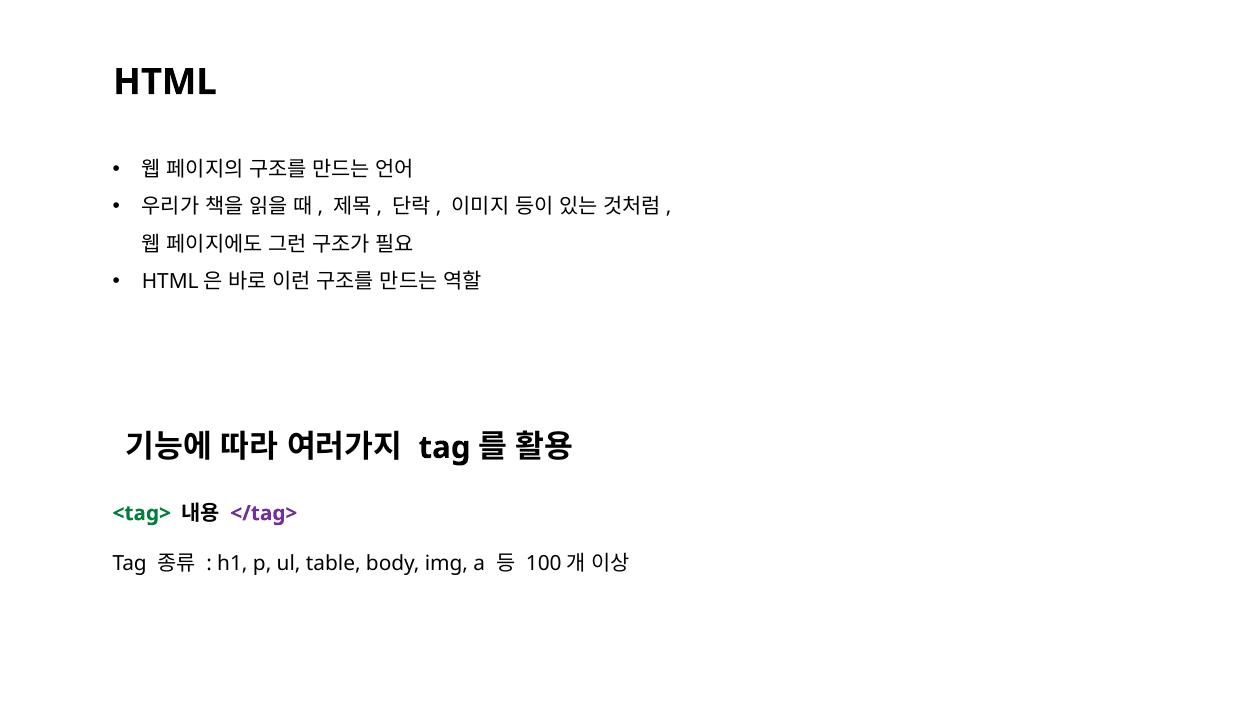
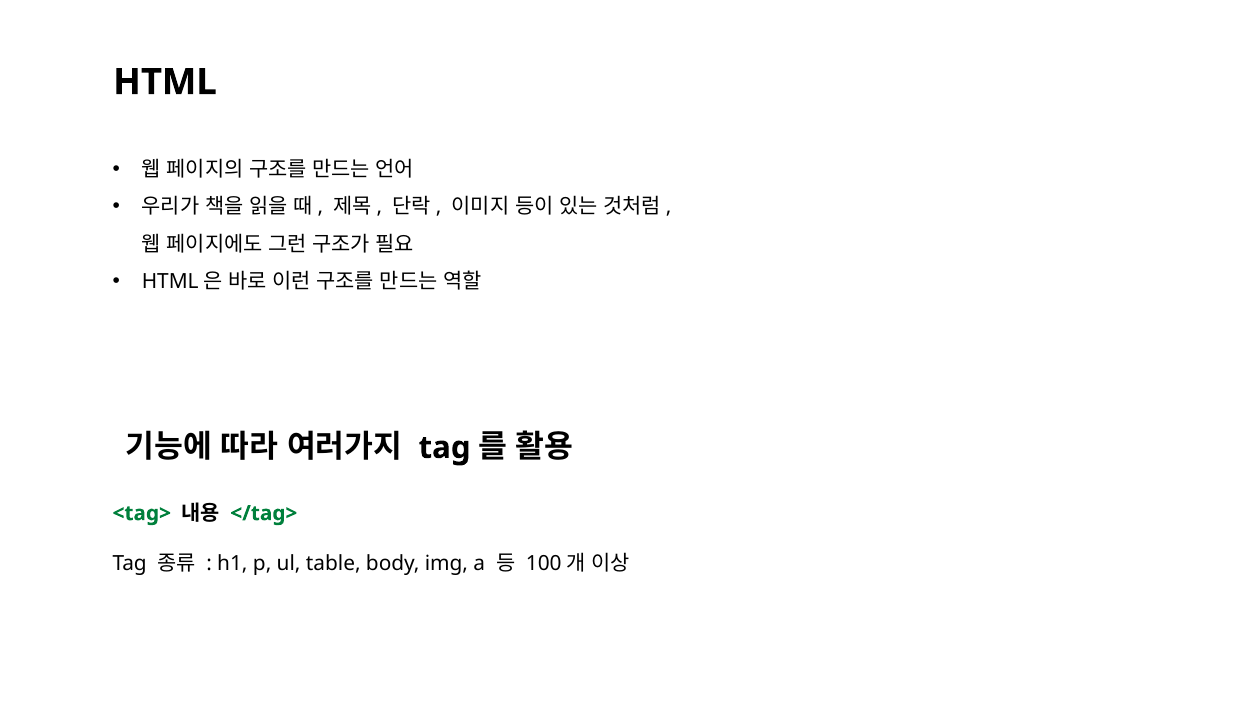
</tag> colour: purple -> green
